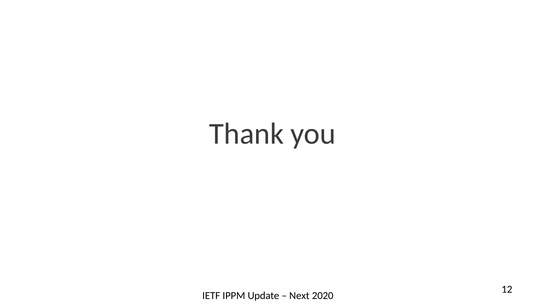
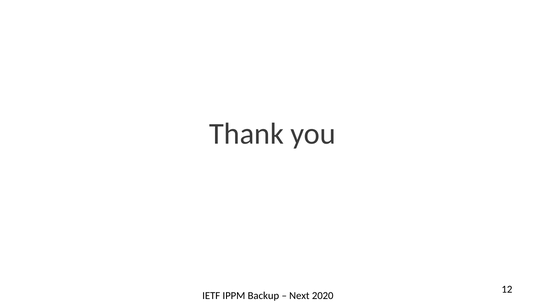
Update: Update -> Backup
